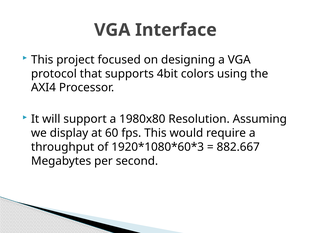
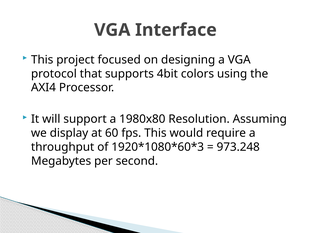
882.667: 882.667 -> 973.248
